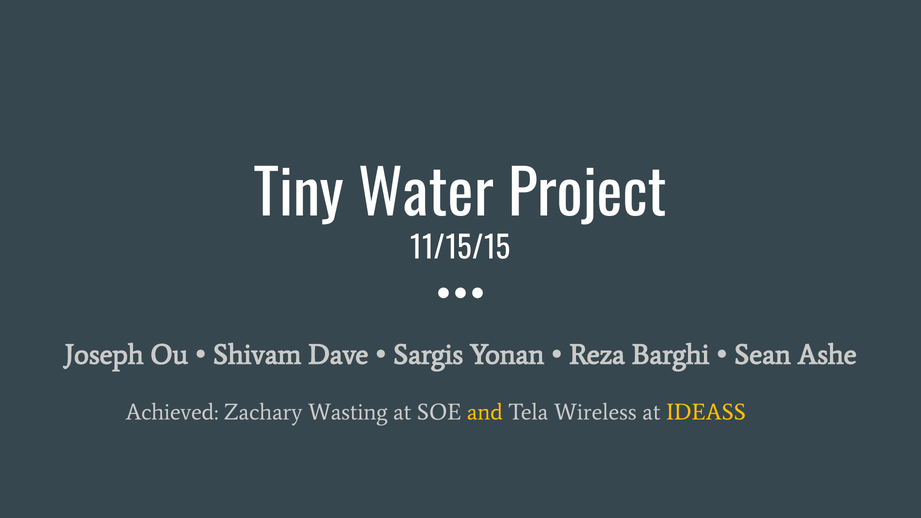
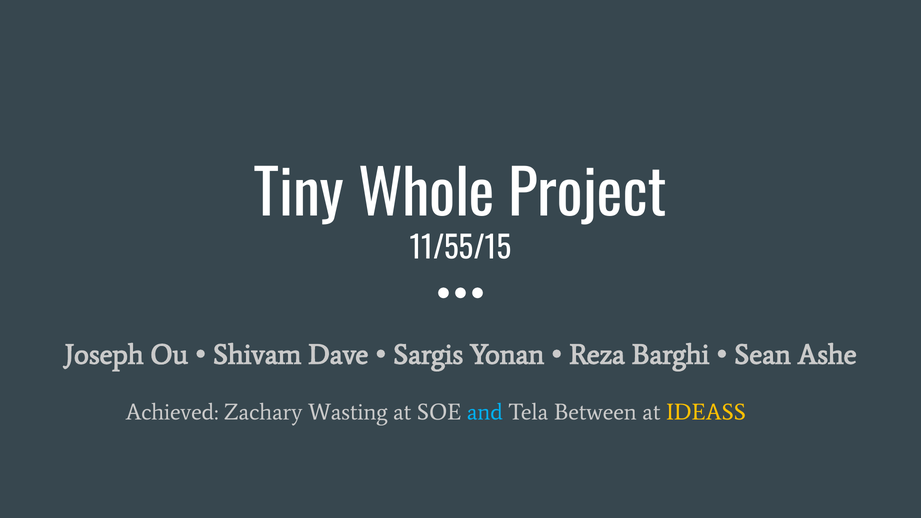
Water: Water -> Whole
11/15/15: 11/15/15 -> 11/55/15
and colour: yellow -> light blue
Wireless: Wireless -> Between
